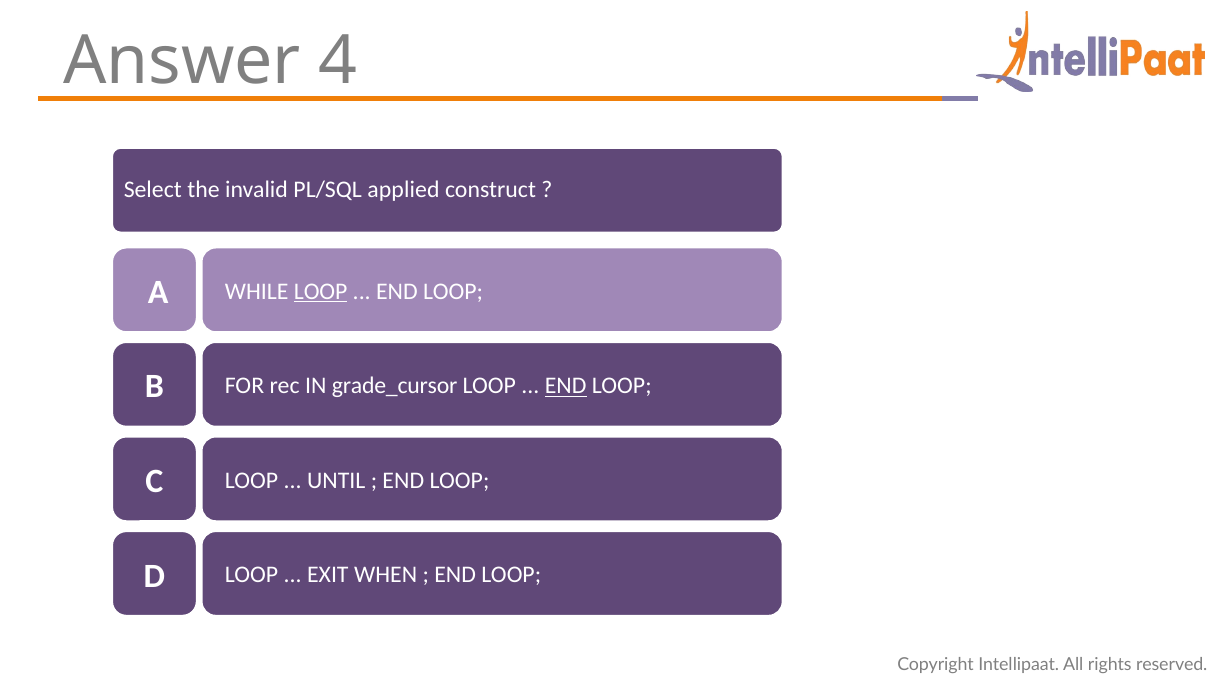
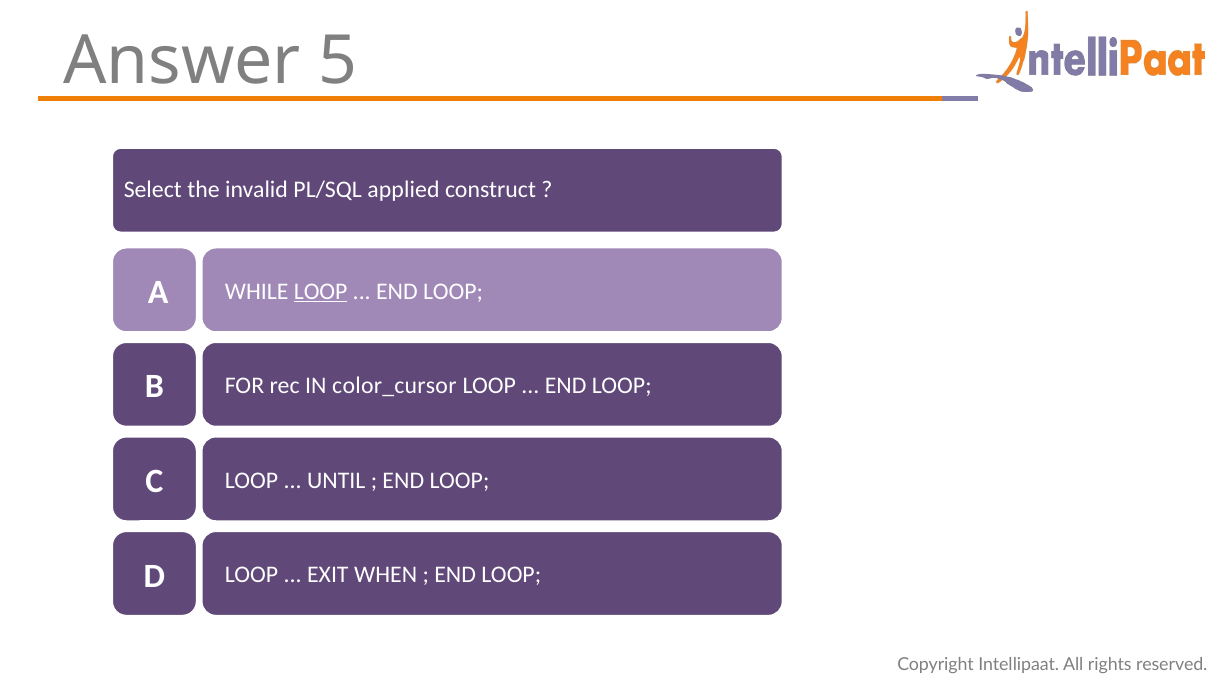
4: 4 -> 5
grade_cursor: grade_cursor -> color_cursor
END at (566, 386) underline: present -> none
